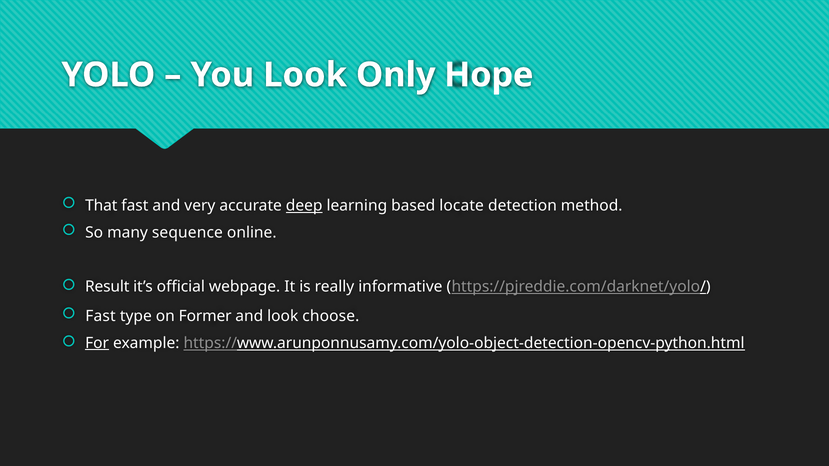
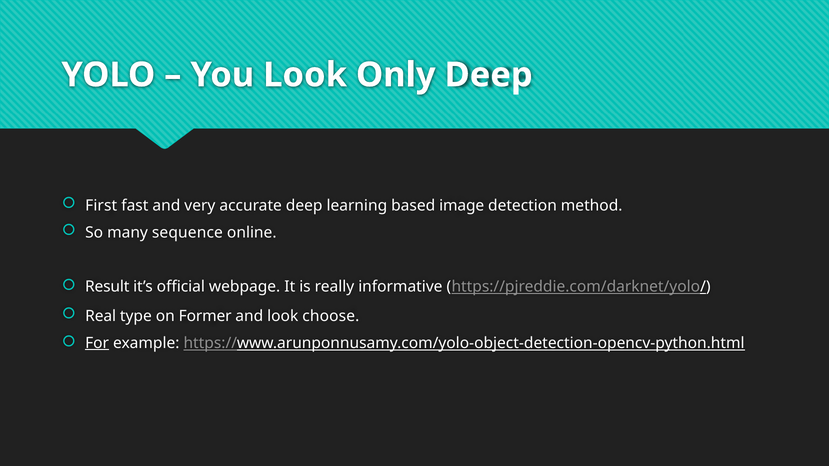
Only Hope: Hope -> Deep
That: That -> First
deep at (304, 206) underline: present -> none
locate: locate -> image
Fast at (100, 316): Fast -> Real
